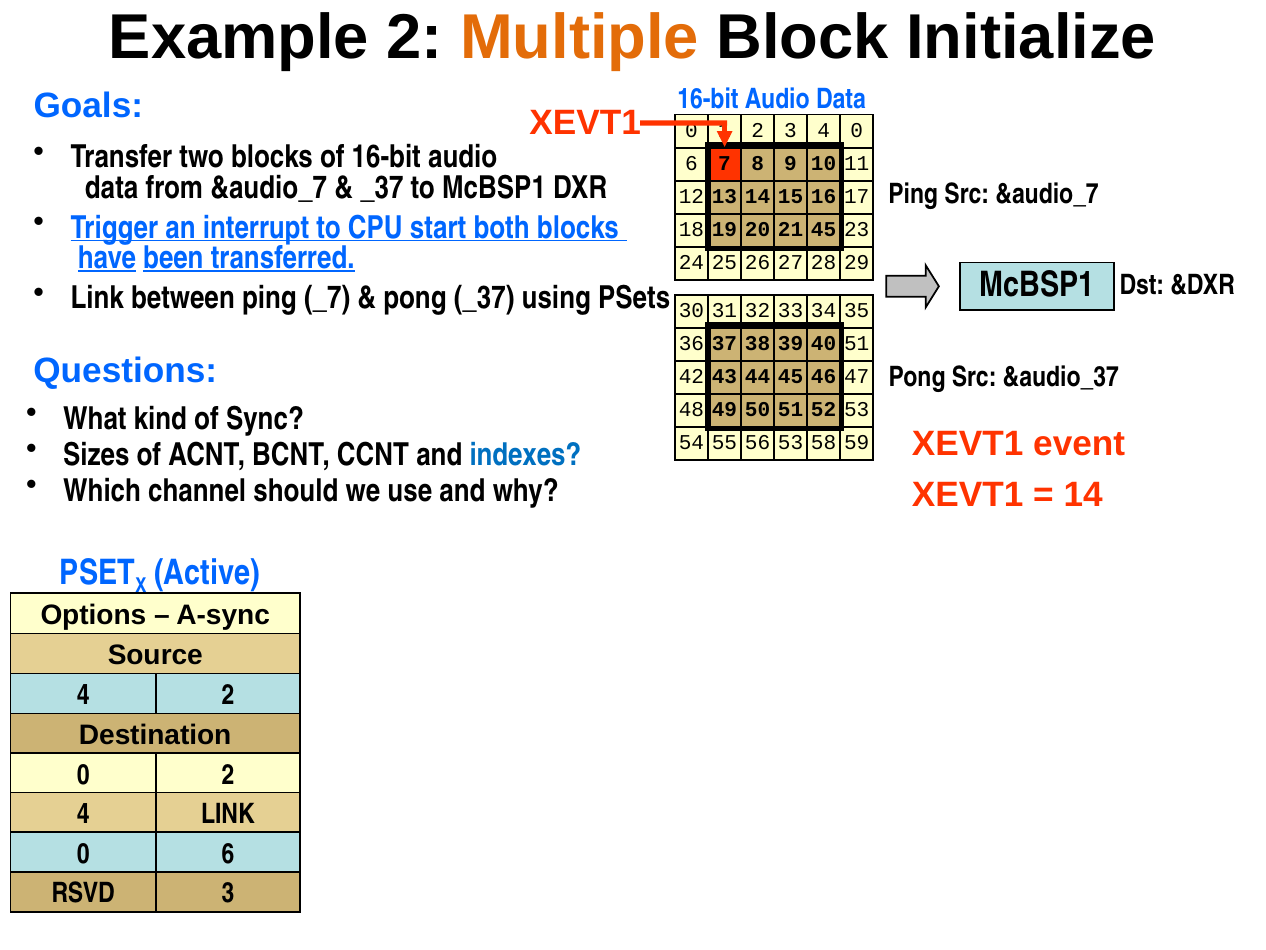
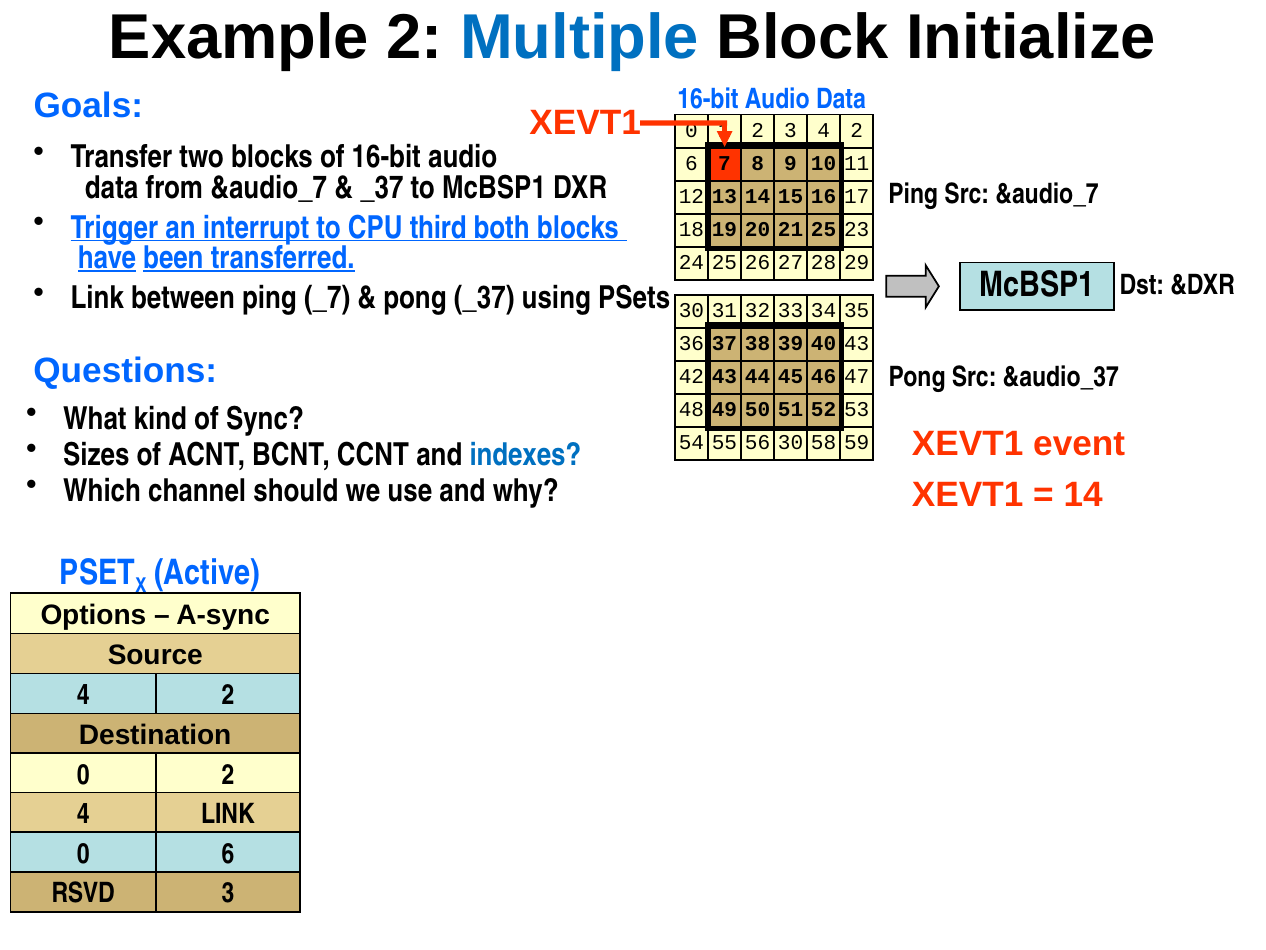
Multiple colour: orange -> blue
3 4 0: 0 -> 2
start: start -> third
21 45: 45 -> 25
40 51: 51 -> 43
56 53: 53 -> 30
